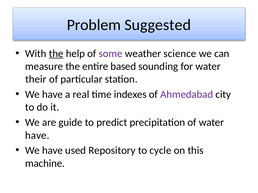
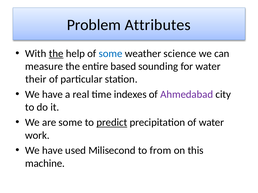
Suggested: Suggested -> Attributes
some at (111, 54) colour: purple -> blue
are guide: guide -> some
predict underline: none -> present
have at (37, 136): have -> work
Repository: Repository -> Milisecond
cycle: cycle -> from
